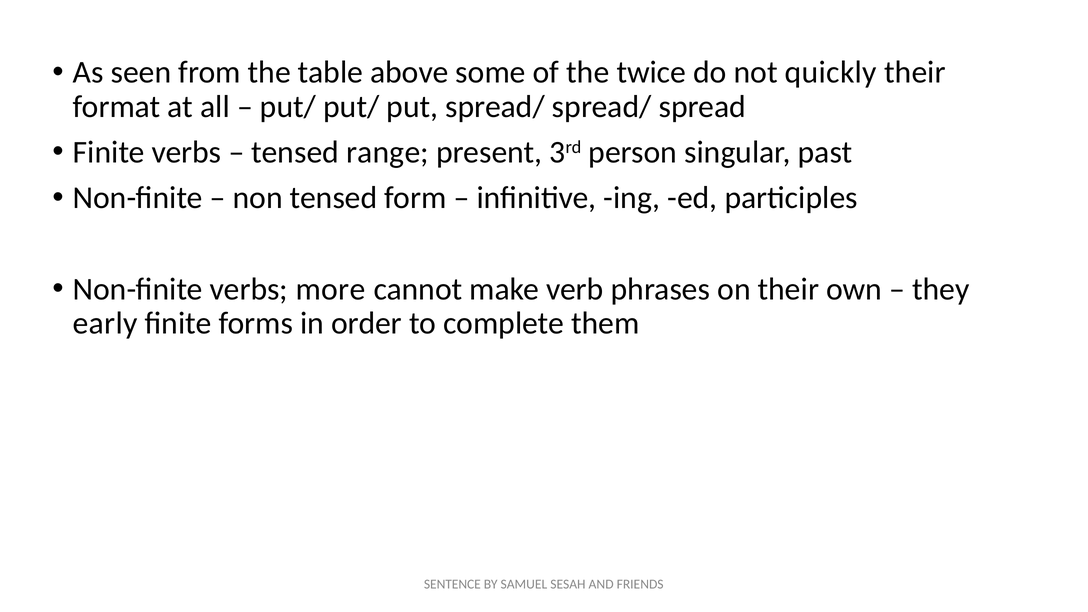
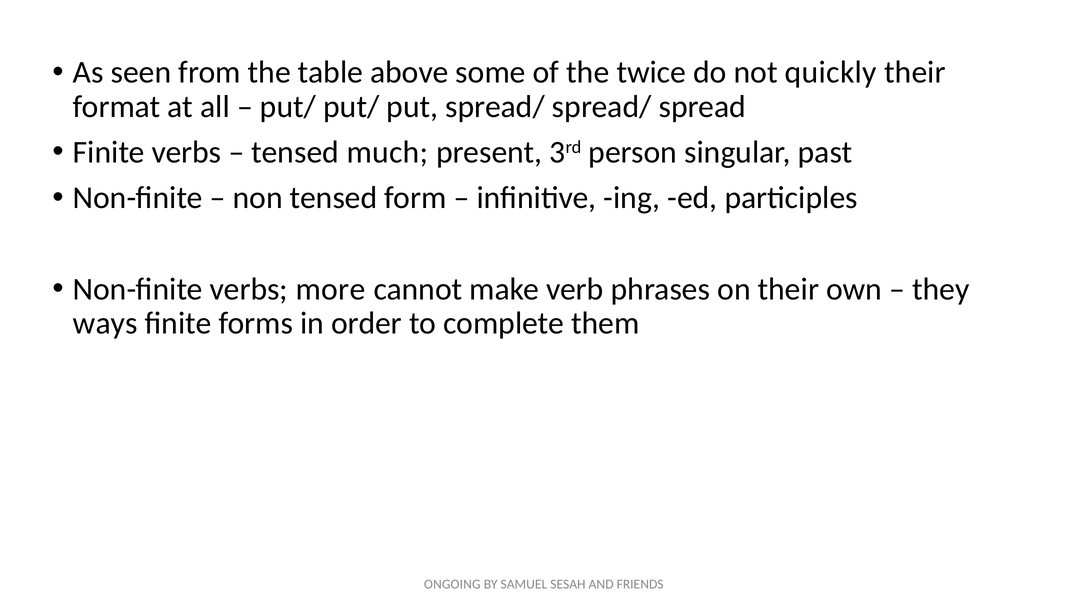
range: range -> much
early: early -> ways
SENTENCE: SENTENCE -> ONGOING
